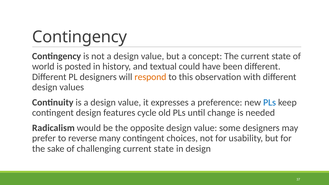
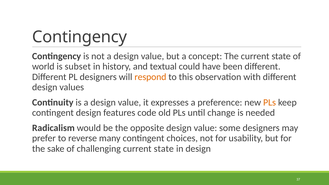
posted: posted -> subset
PLs at (270, 102) colour: blue -> orange
cycle: cycle -> code
